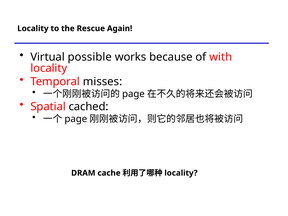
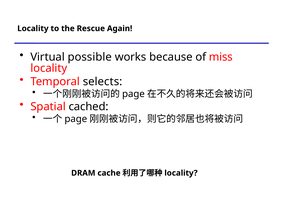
with: with -> miss
misses: misses -> selects
